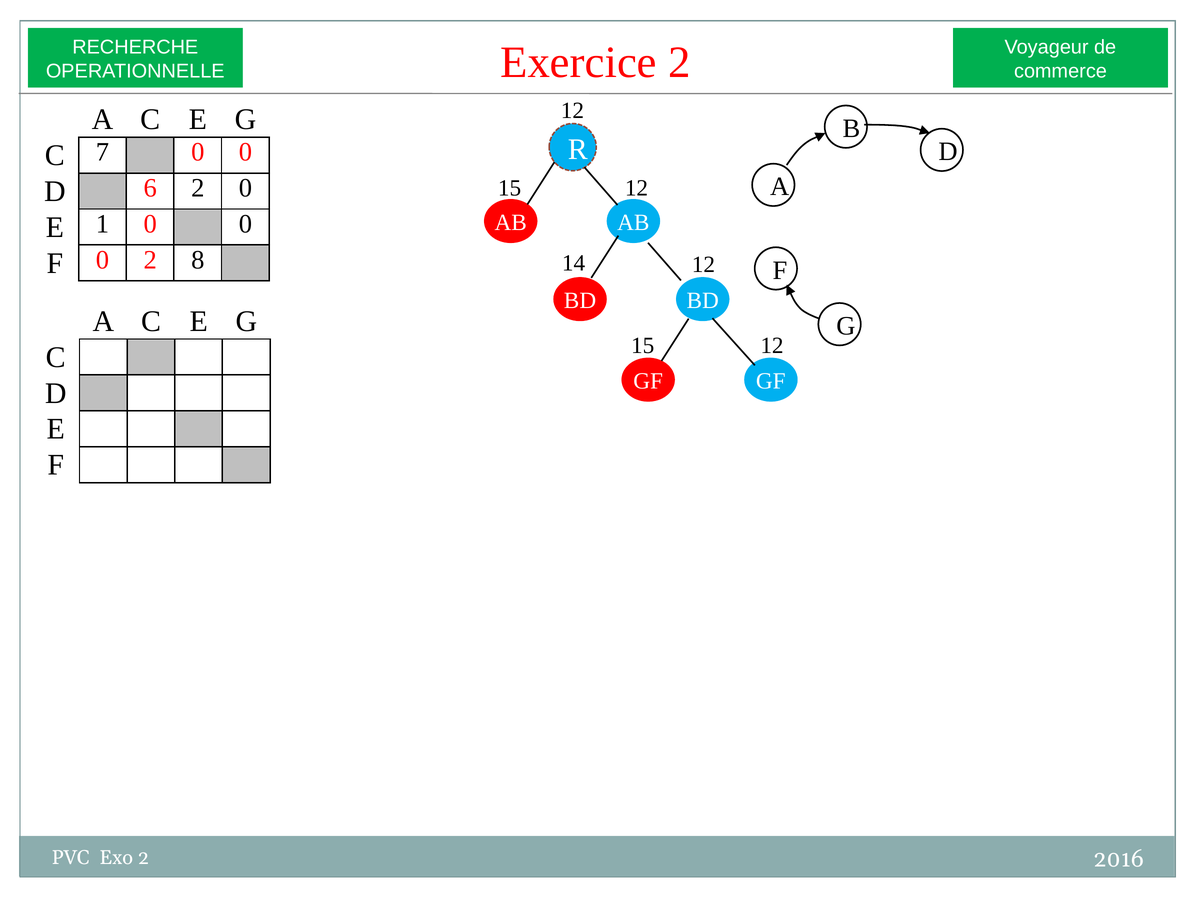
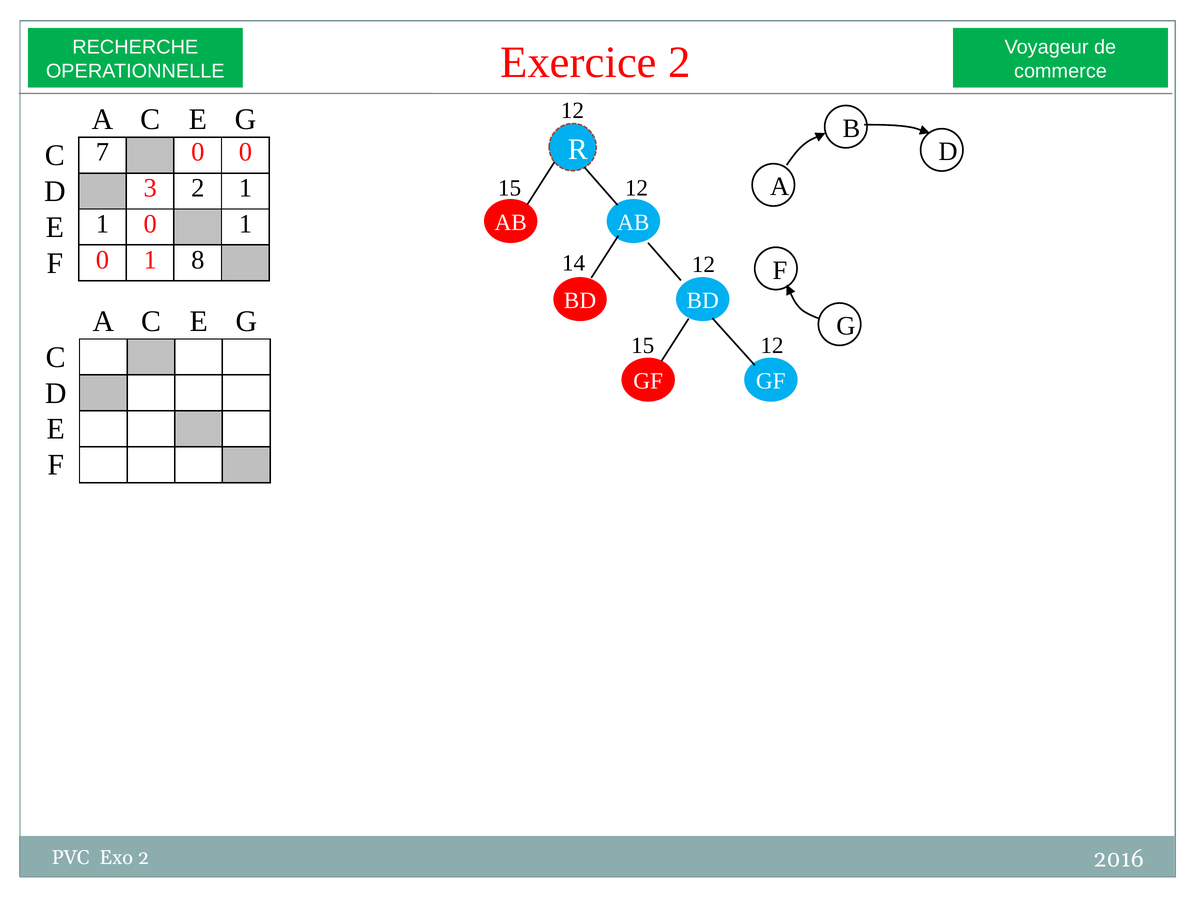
6: 6 -> 3
2 0: 0 -> 1
1 0 0: 0 -> 1
F 0 2: 2 -> 1
